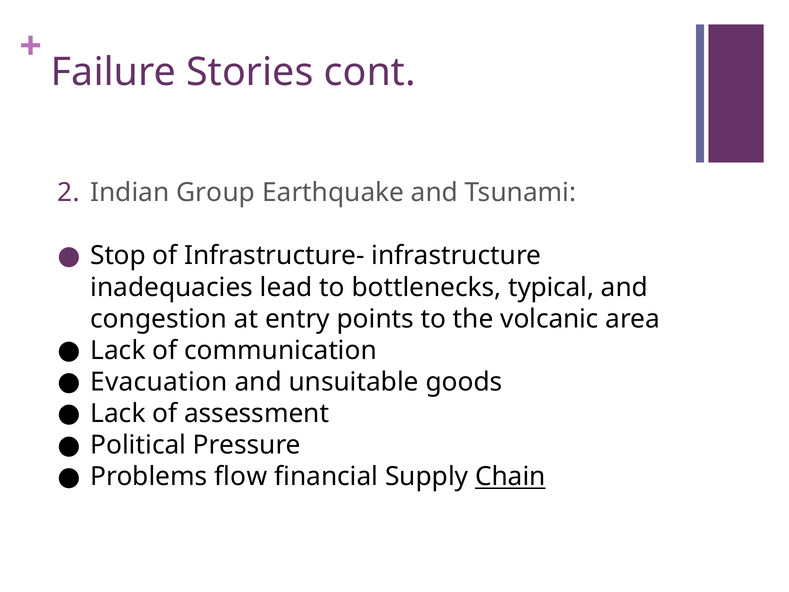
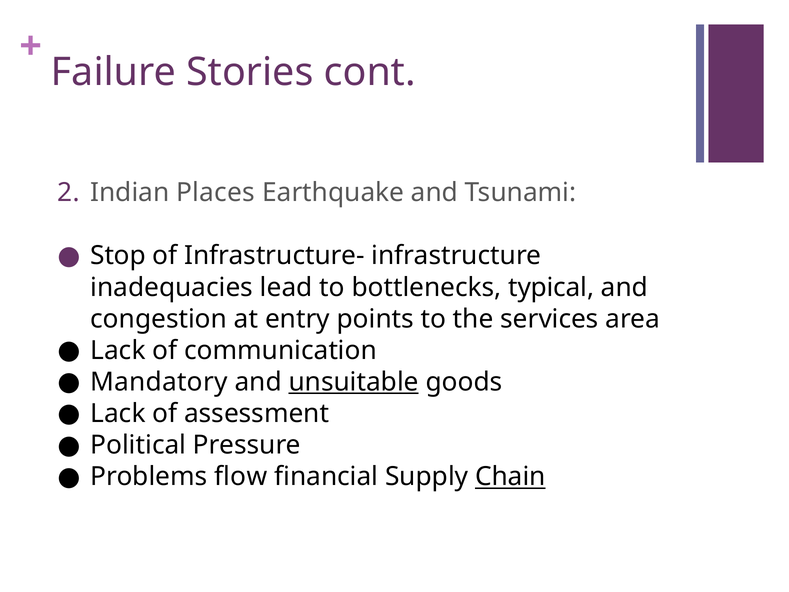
Group: Group -> Places
volcanic: volcanic -> services
Evacuation: Evacuation -> Mandatory
unsuitable underline: none -> present
